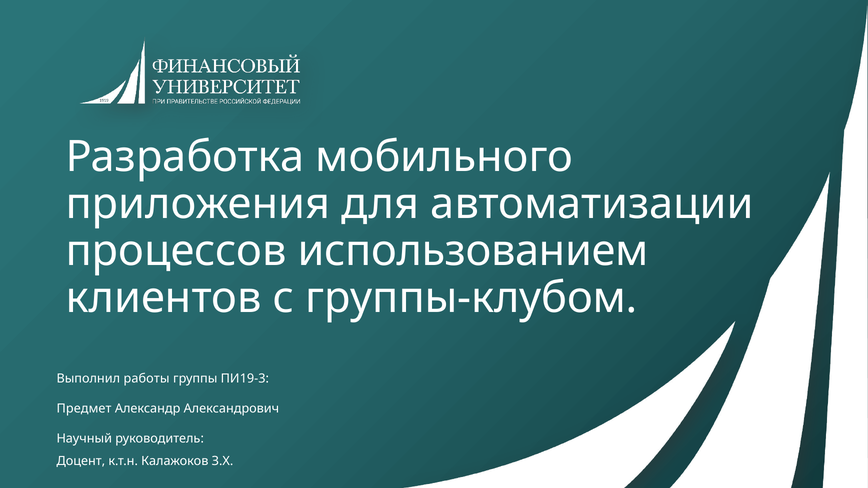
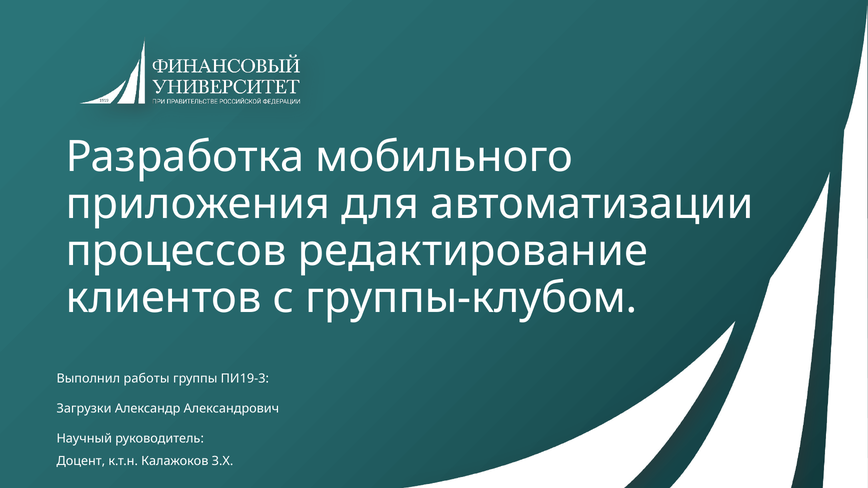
использованием: использованием -> редактирование
Предмет: Предмет -> Загрузки
